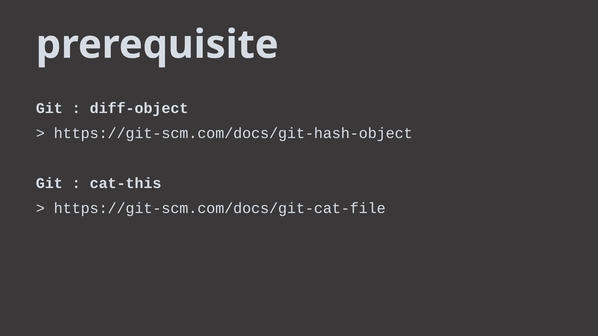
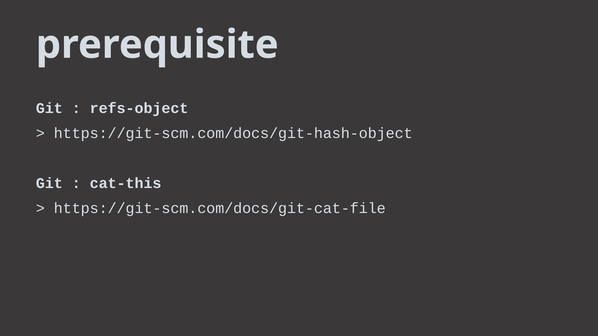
diff-object: diff-object -> refs-object
